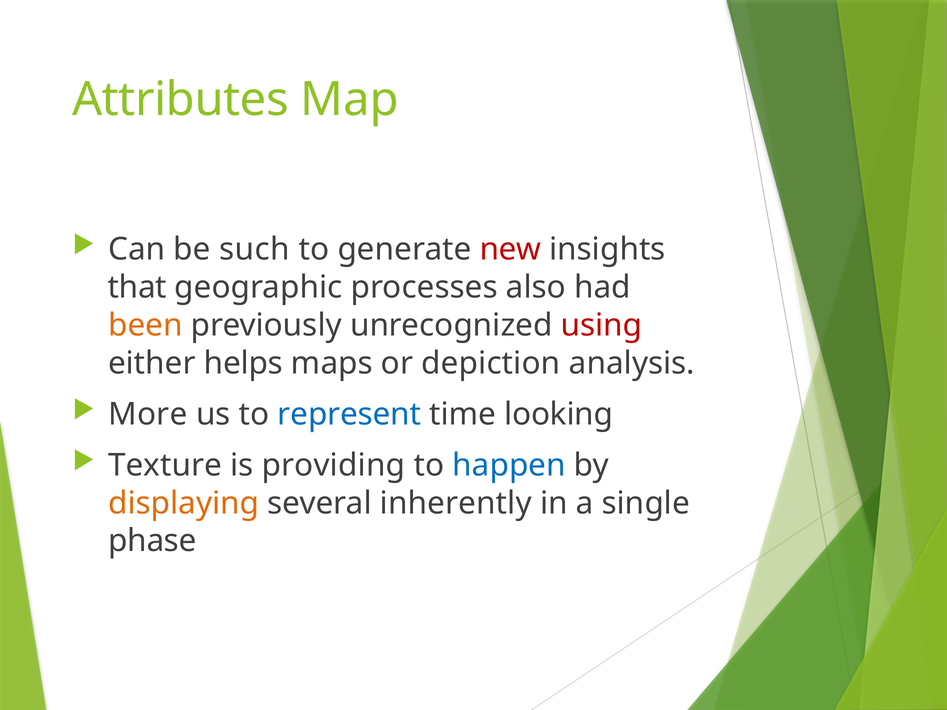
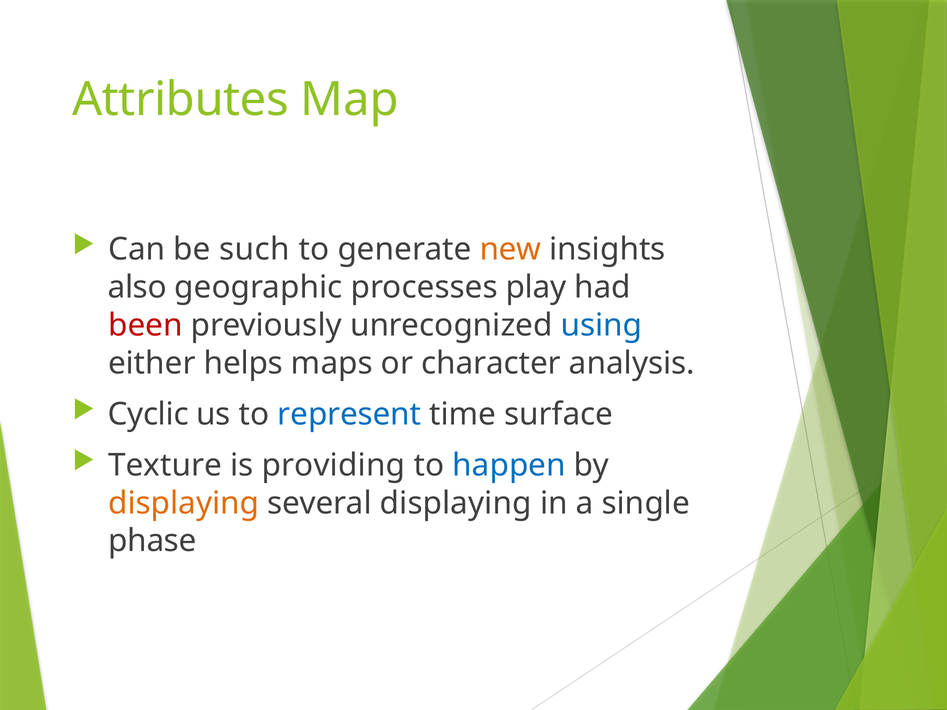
new colour: red -> orange
that: that -> also
also: also -> play
been colour: orange -> red
using colour: red -> blue
depiction: depiction -> character
More: More -> Cyclic
looking: looking -> surface
several inherently: inherently -> displaying
